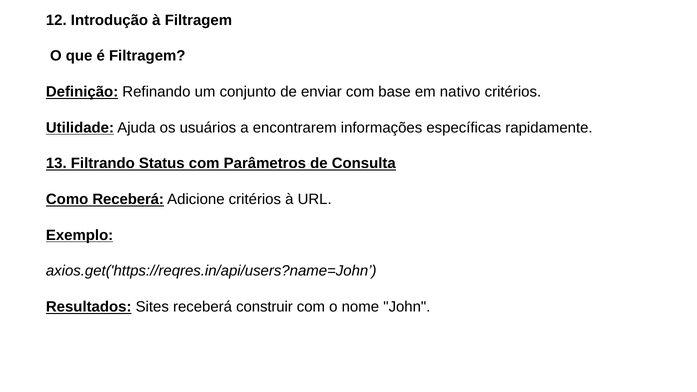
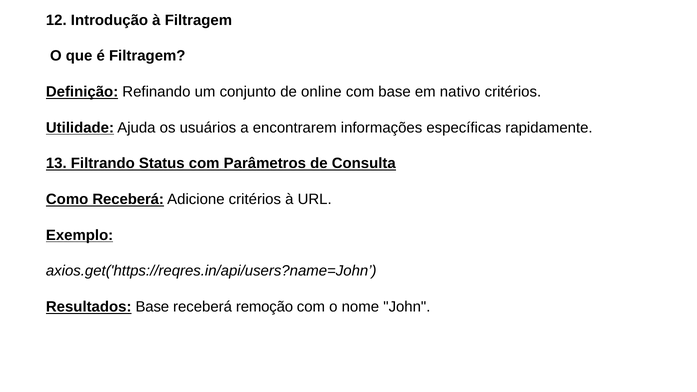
enviar: enviar -> online
Resultados Sites: Sites -> Base
construir: construir -> remoção
